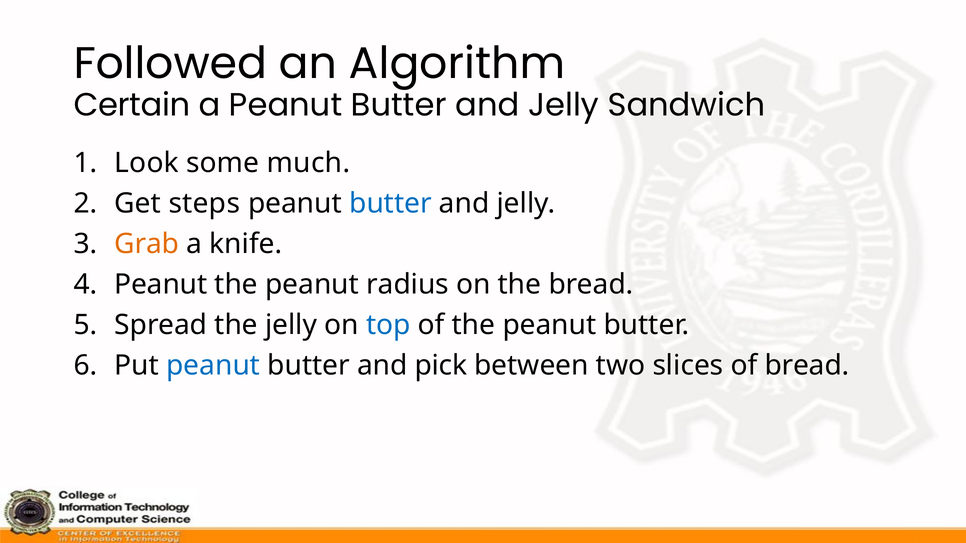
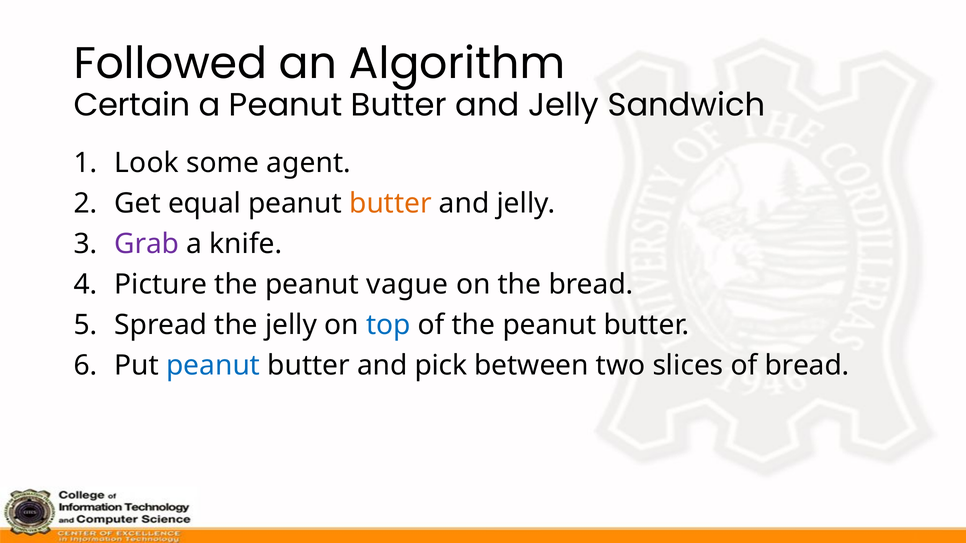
much: much -> agent
steps: steps -> equal
butter at (391, 204) colour: blue -> orange
Grab colour: orange -> purple
Peanut at (161, 285): Peanut -> Picture
radius: radius -> vague
